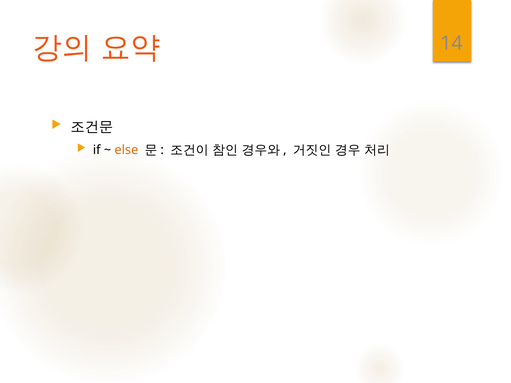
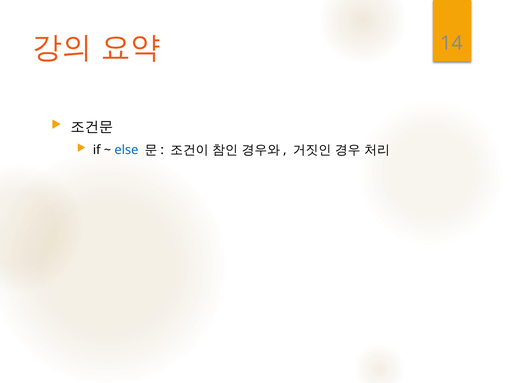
else colour: orange -> blue
